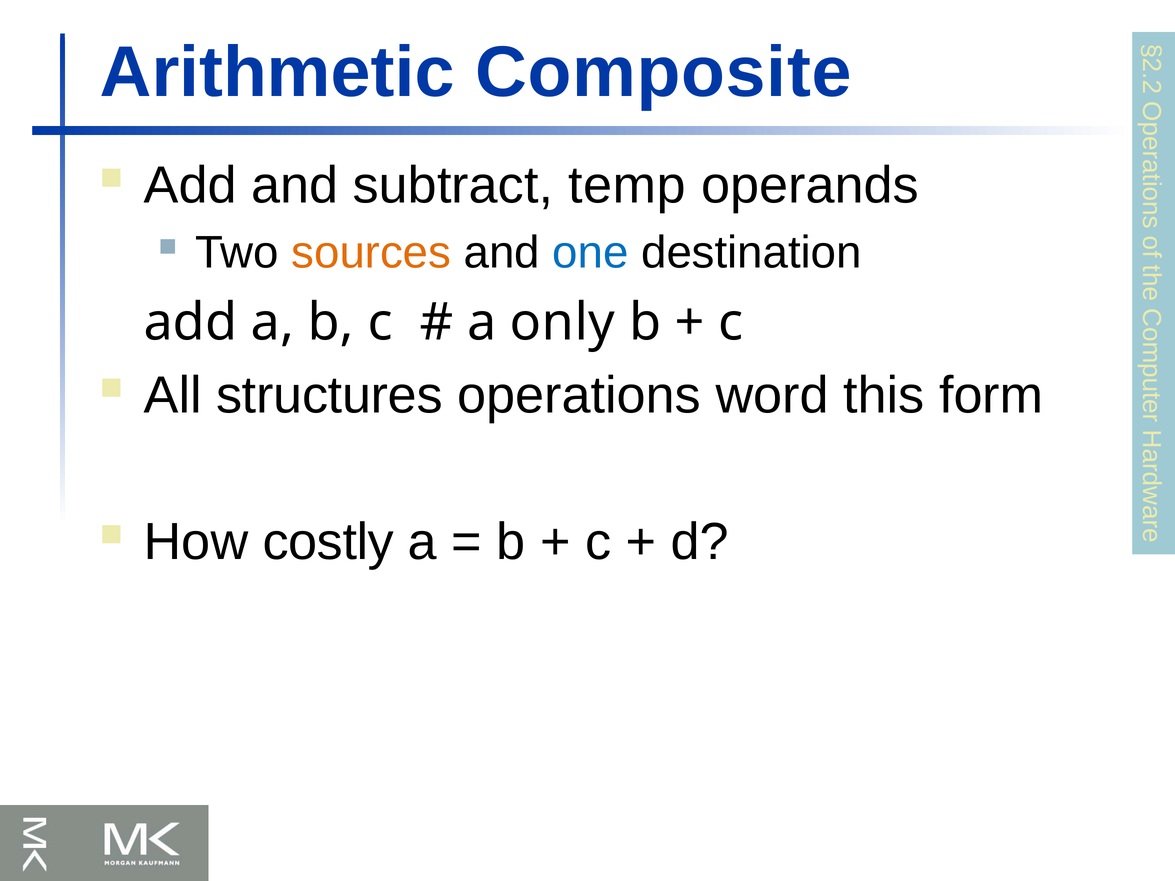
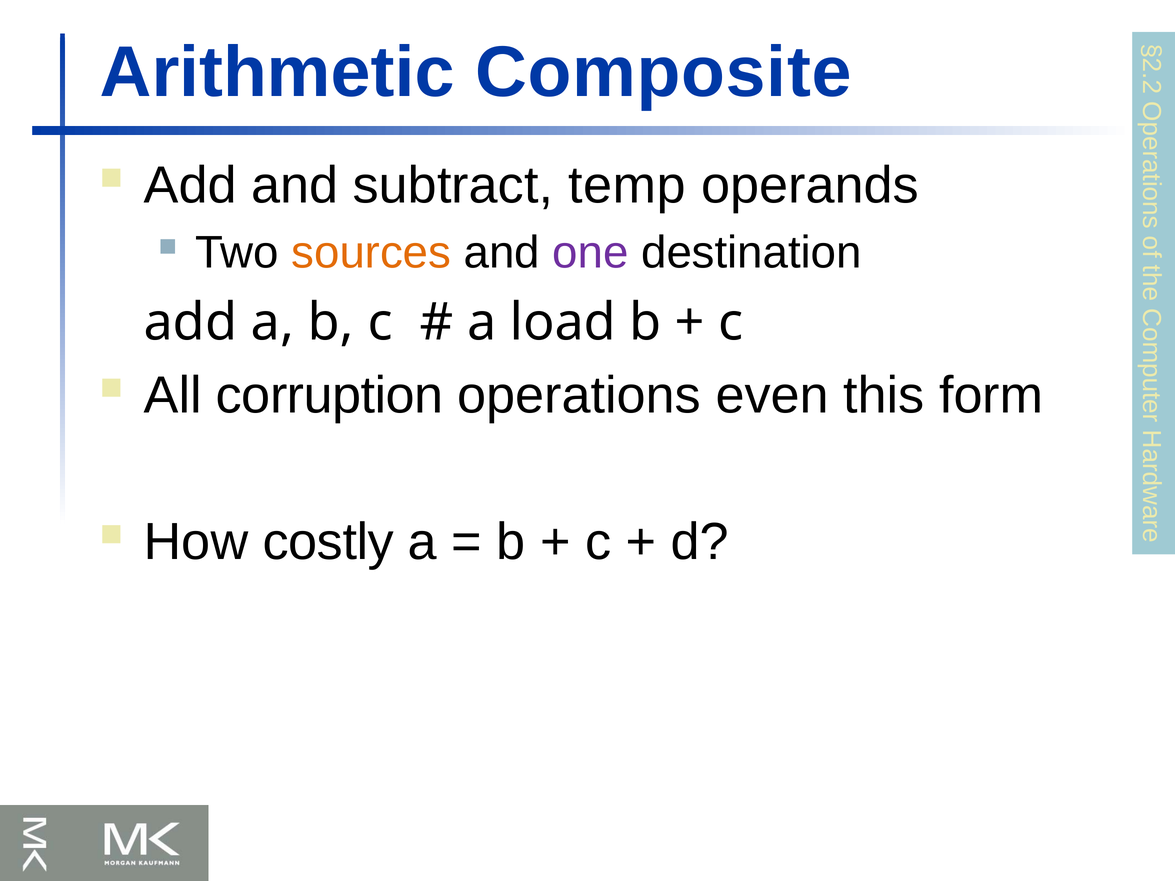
one colour: blue -> purple
only: only -> load
structures: structures -> corruption
word: word -> even
